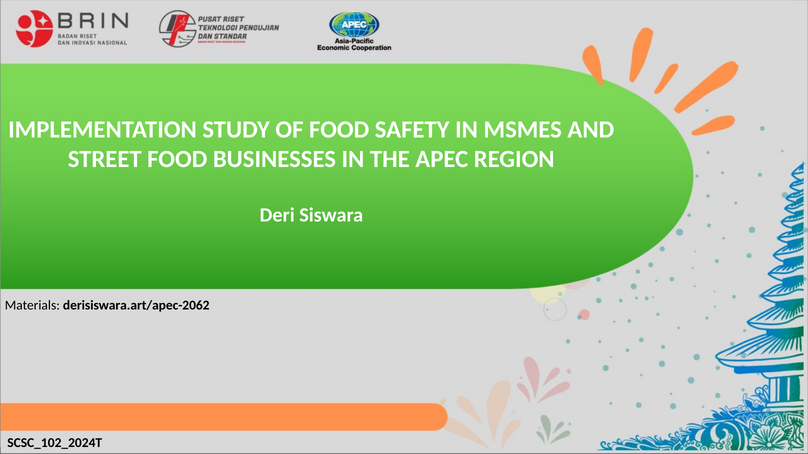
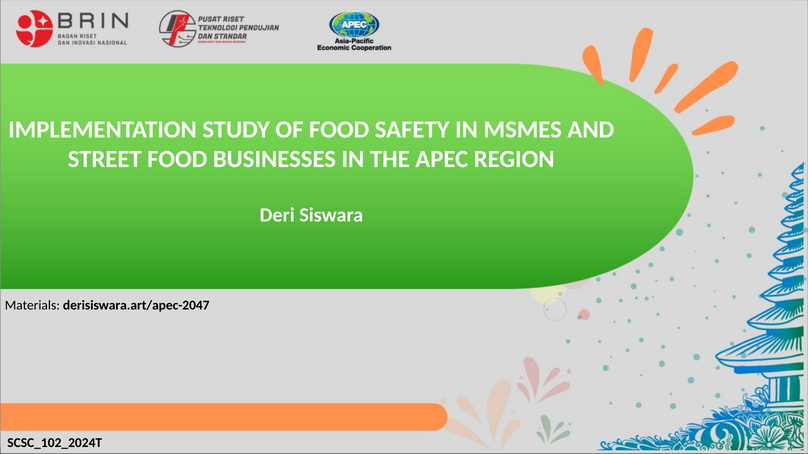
derisiswara.art/apec-2062: derisiswara.art/apec-2062 -> derisiswara.art/apec-2047
